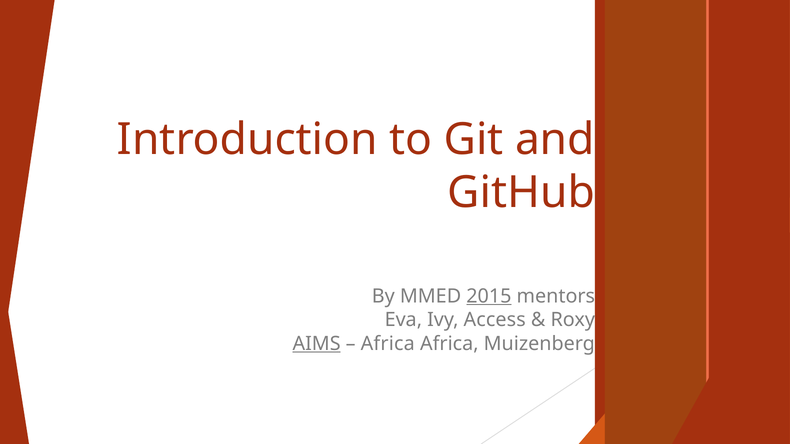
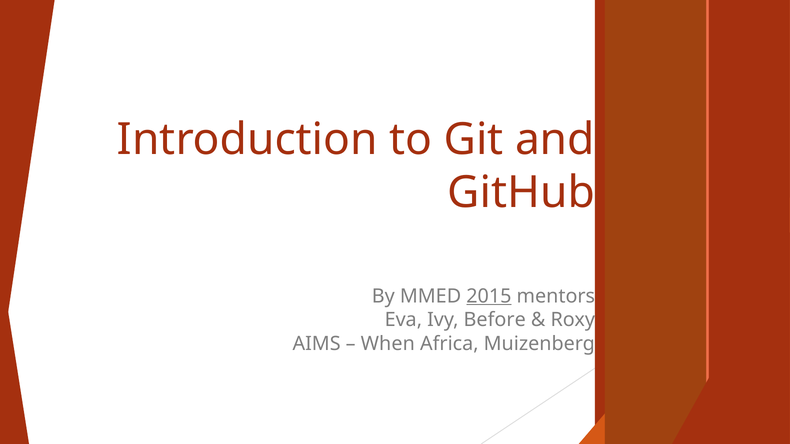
Access: Access -> Before
AIMS underline: present -> none
Africa at (388, 344): Africa -> When
